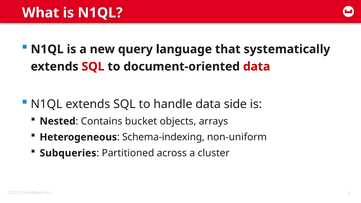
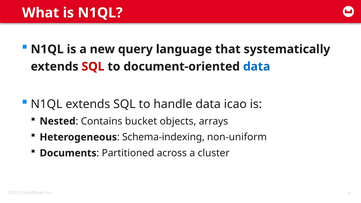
data at (257, 67) colour: red -> blue
side: side -> icao
Subqueries: Subqueries -> Documents
